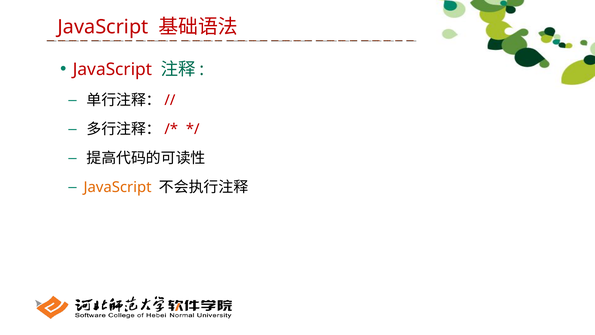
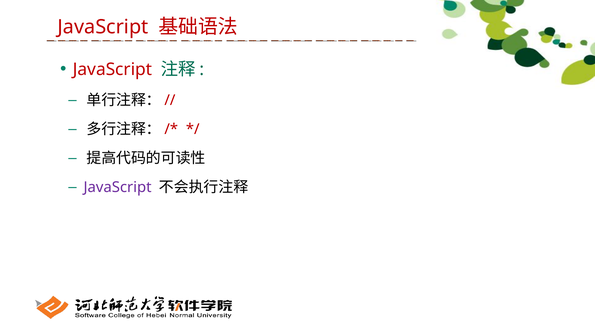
JavaScript at (118, 187) colour: orange -> purple
